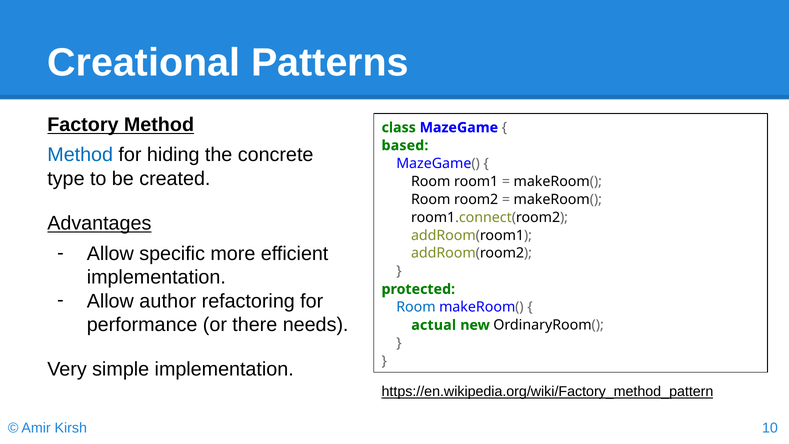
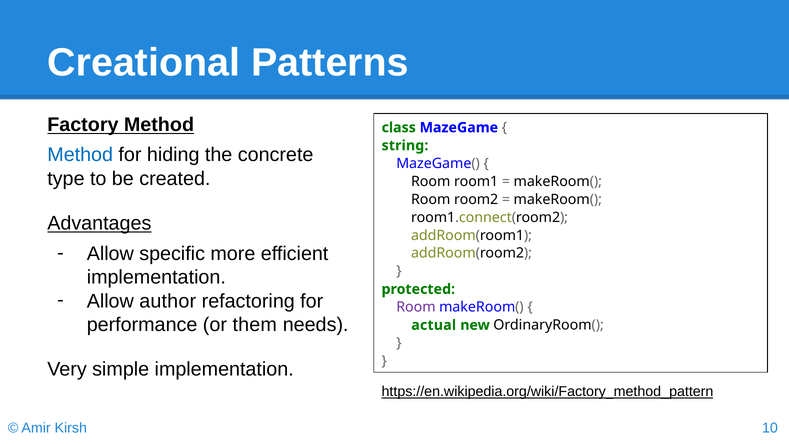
based: based -> string
Room at (416, 307) colour: blue -> purple
there: there -> them
